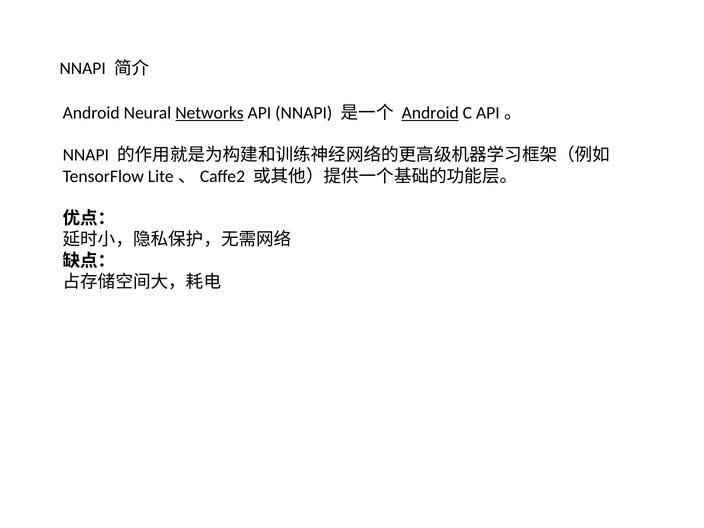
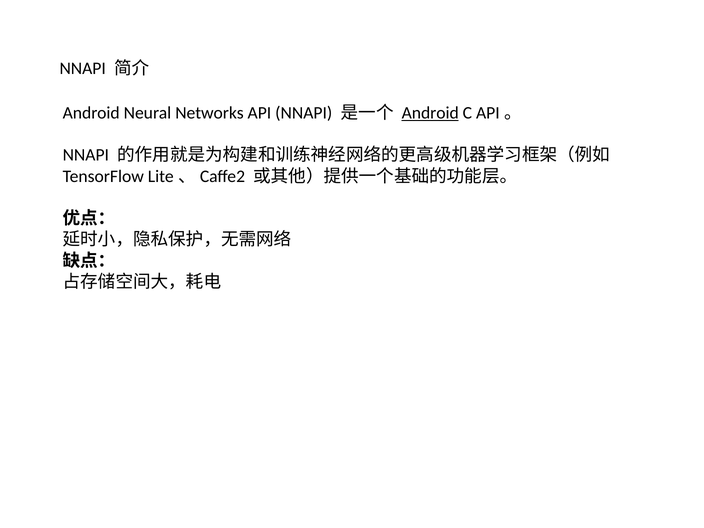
Networks underline: present -> none
